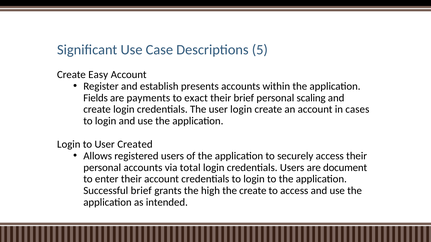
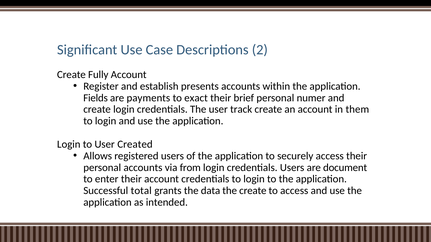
5: 5 -> 2
Easy: Easy -> Fully
scaling: scaling -> numer
user login: login -> track
cases: cases -> them
total: total -> from
Successful brief: brief -> total
high: high -> data
